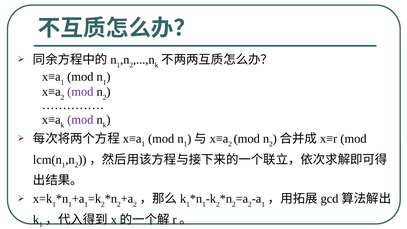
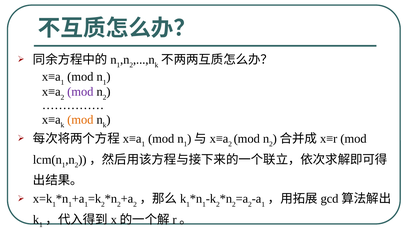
mod at (80, 120) colour: purple -> orange
